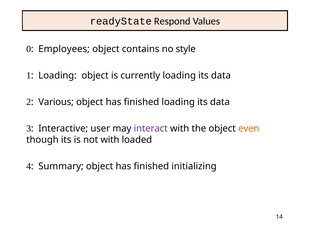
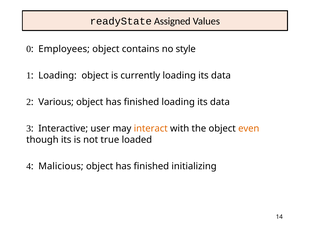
Respond: Respond -> Assigned
interact colour: purple -> orange
not with: with -> true
Summary: Summary -> Malicious
